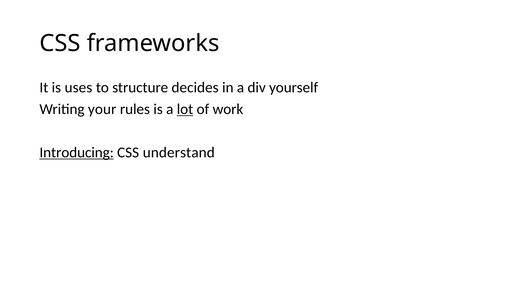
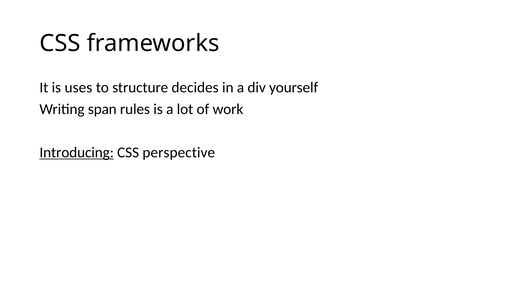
your: your -> span
lot underline: present -> none
understand: understand -> perspective
